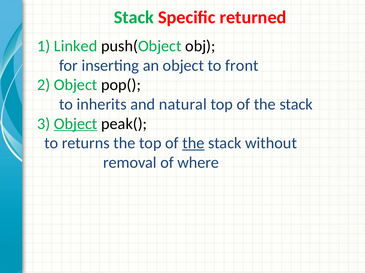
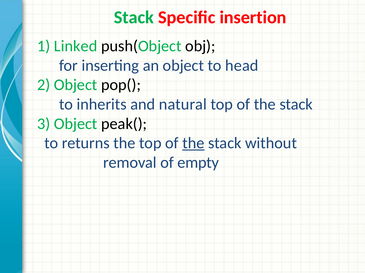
returned: returned -> insertion
front: front -> head
Object at (76, 124) underline: present -> none
where: where -> empty
